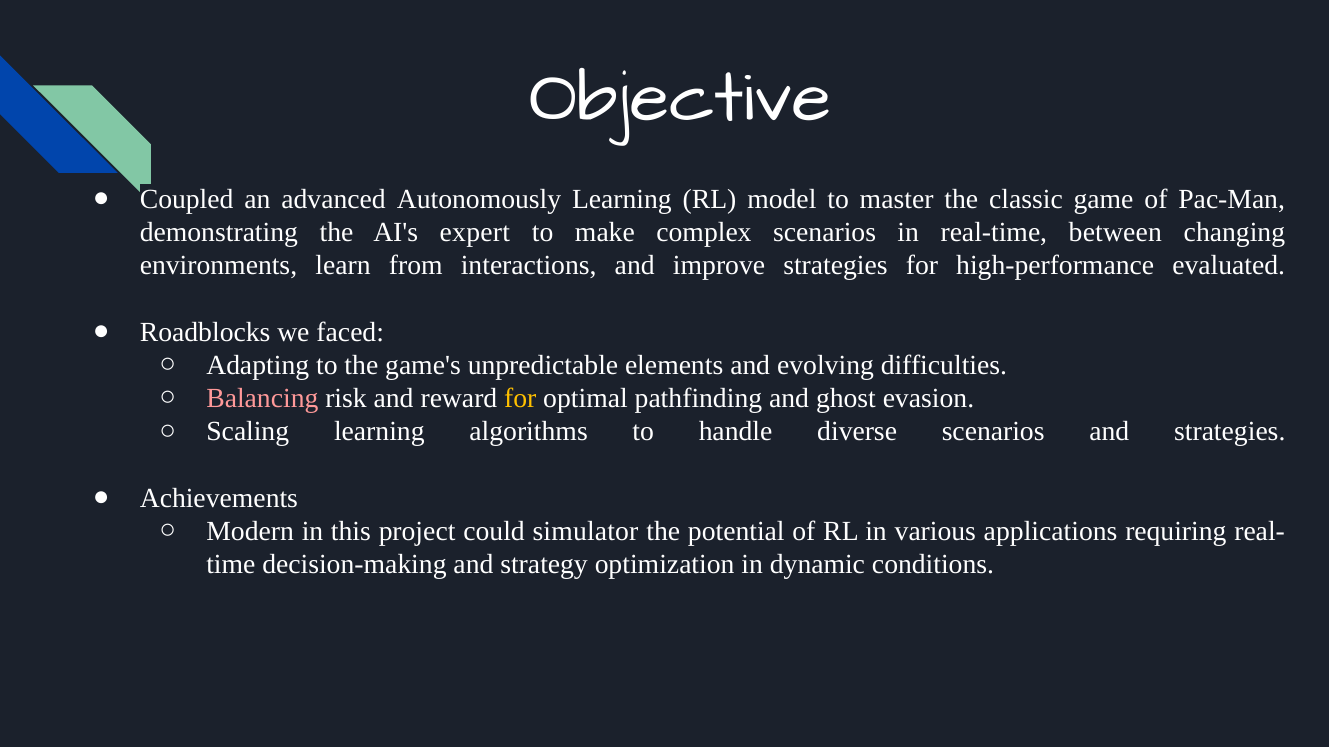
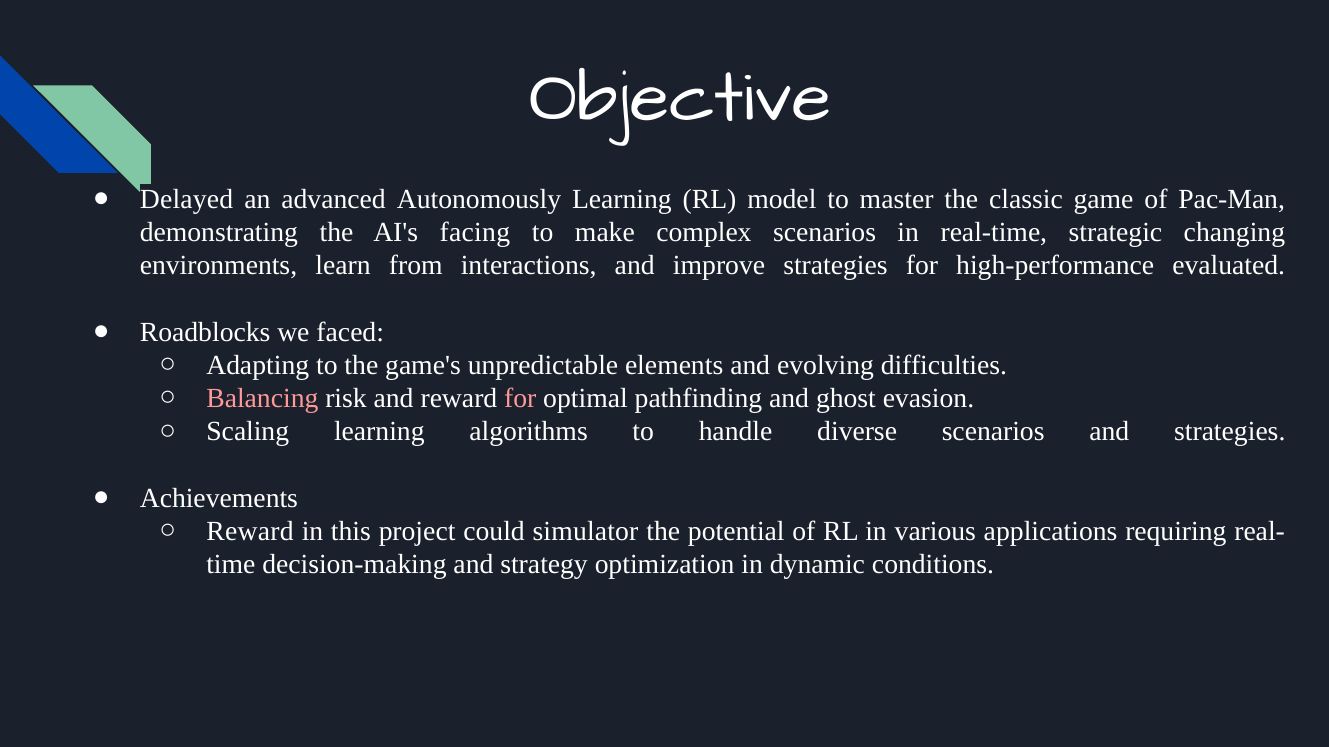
Coupled: Coupled -> Delayed
expert: expert -> facing
between: between -> strategic
for at (520, 399) colour: yellow -> pink
Modern at (250, 532): Modern -> Reward
